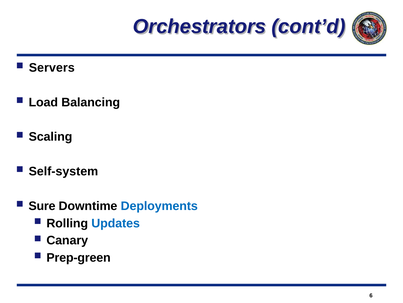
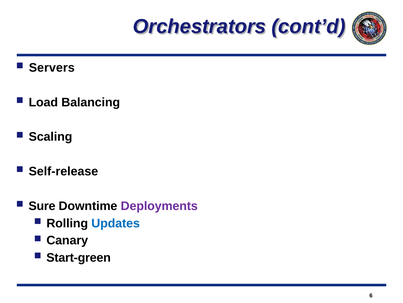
Self-system: Self-system -> Self-release
Deployments colour: blue -> purple
Prep-green: Prep-green -> Start-green
